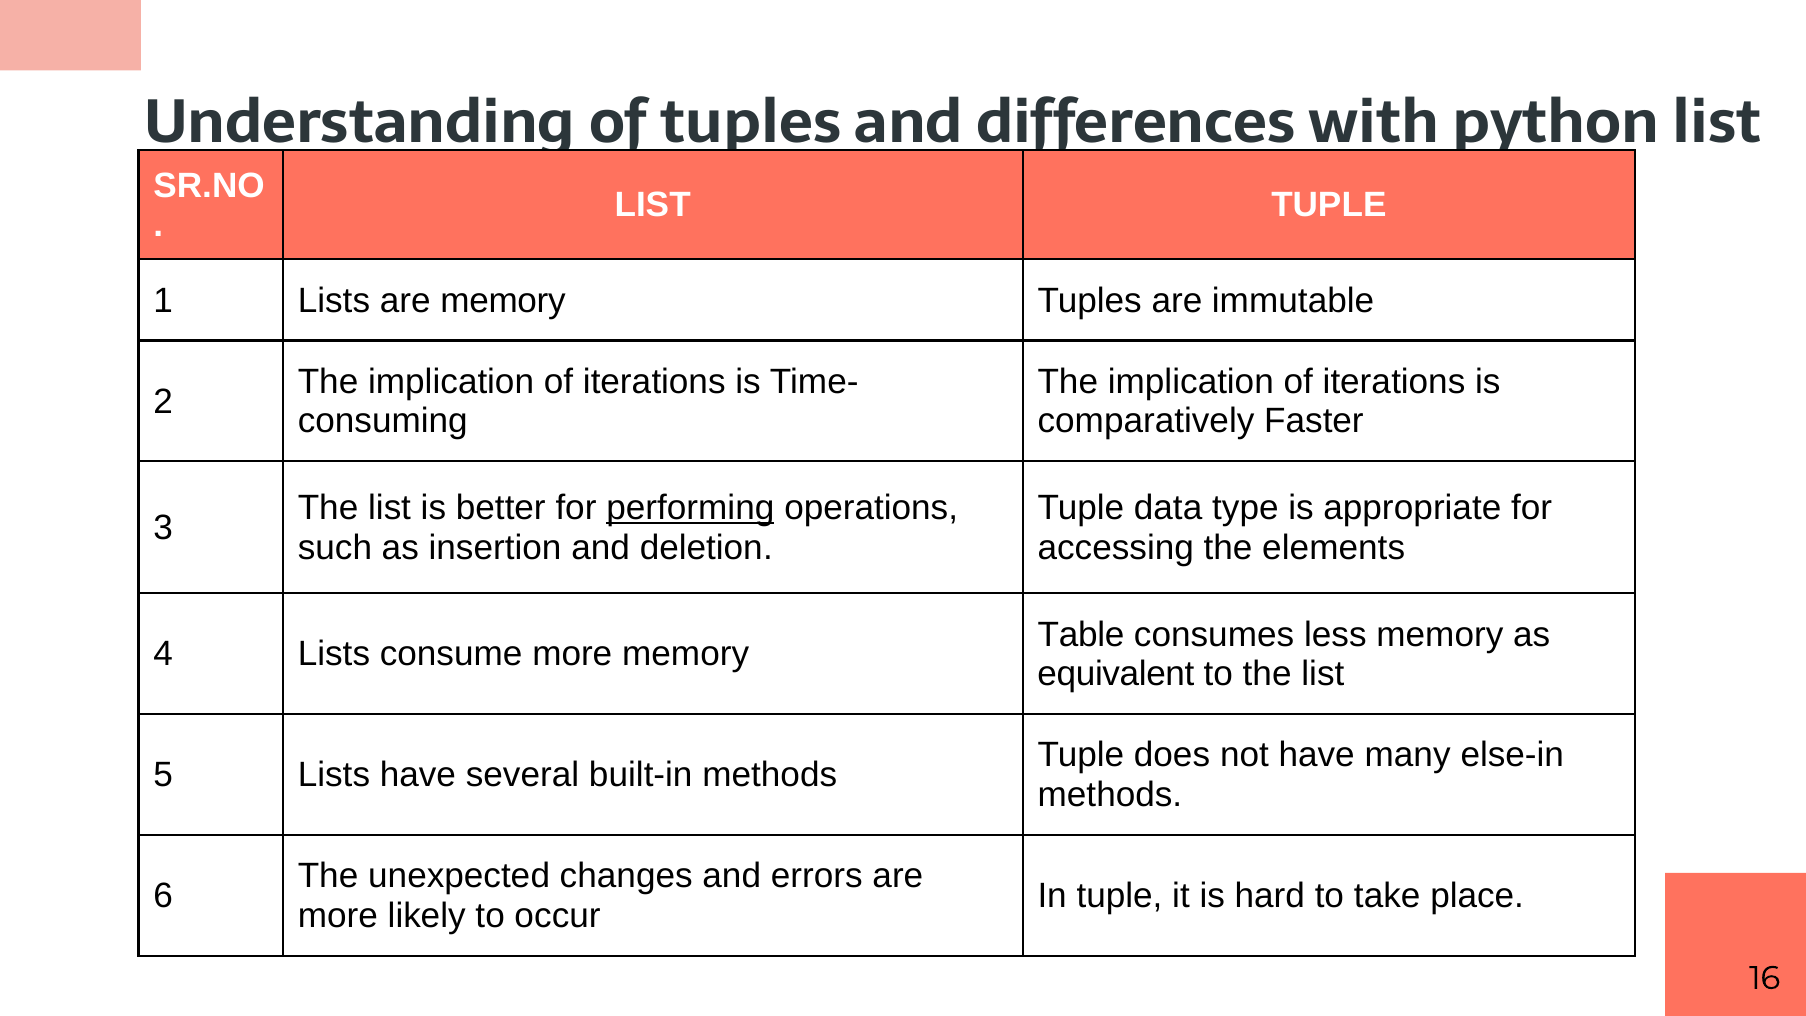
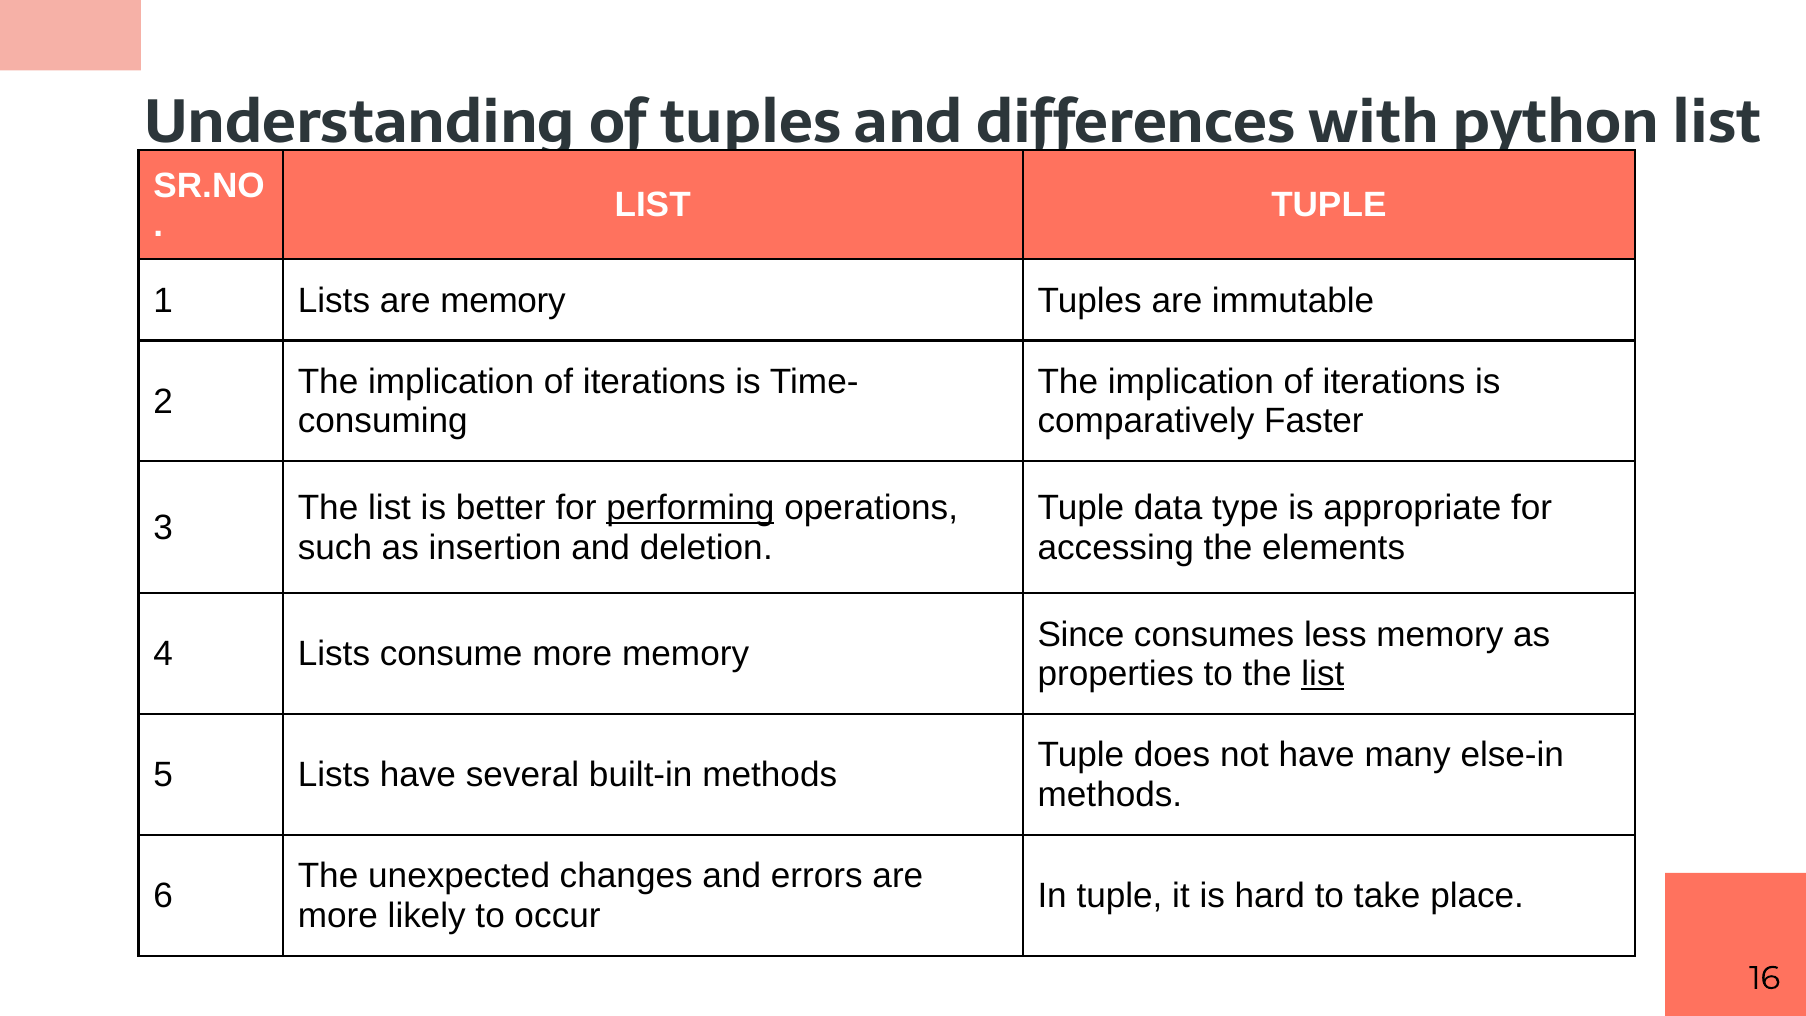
Table: Table -> Since
equivalent: equivalent -> properties
list at (1323, 674) underline: none -> present
